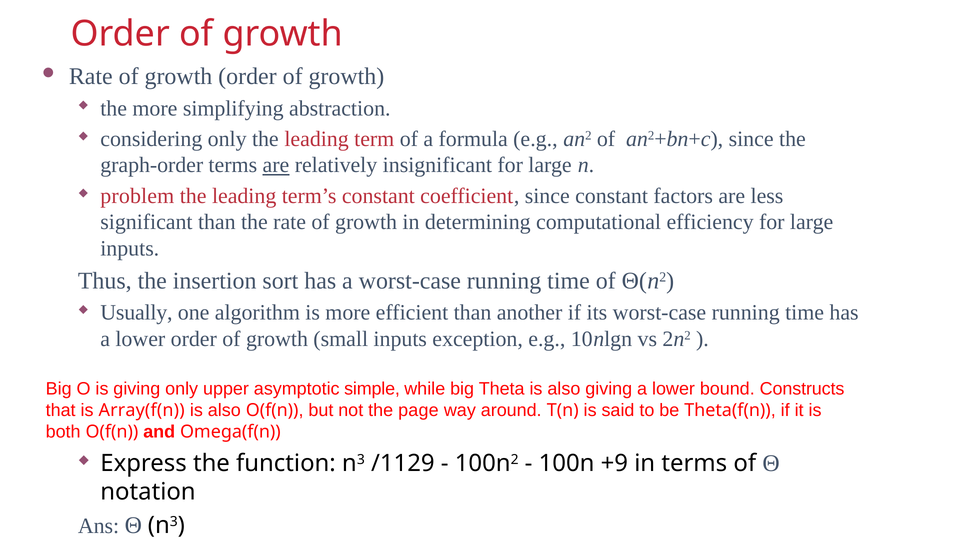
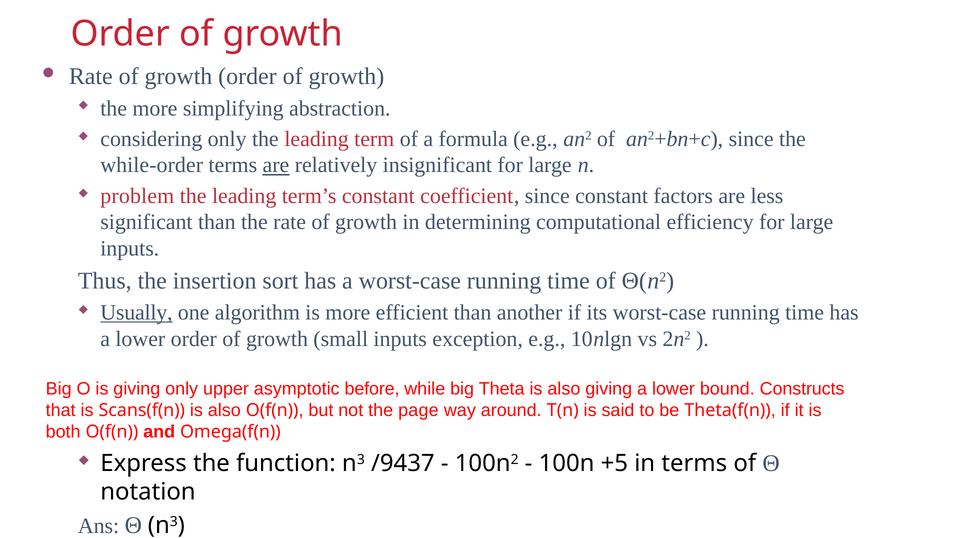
graph-order: graph-order -> while-order
Usually underline: none -> present
simple: simple -> before
Array(f(n: Array(f(n -> Scans(f(n
/1129: /1129 -> /9437
+9: +9 -> +5
